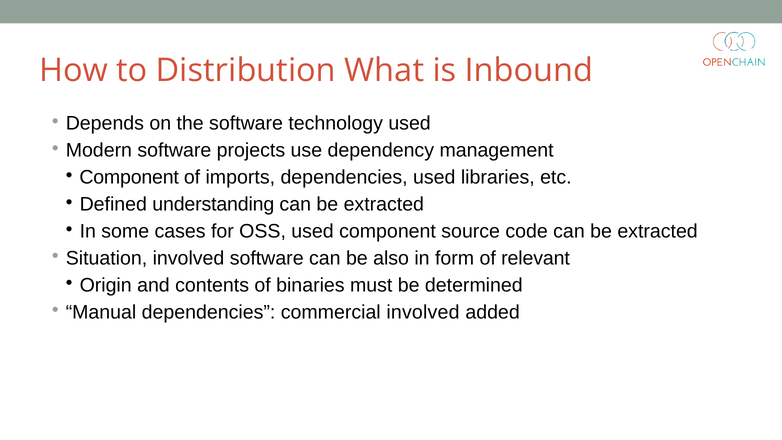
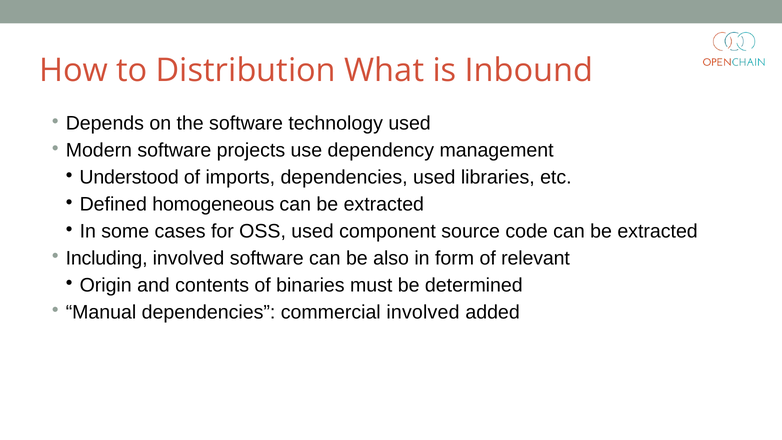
Component at (129, 177): Component -> Understood
understanding: understanding -> homogeneous
Situation: Situation -> Including
